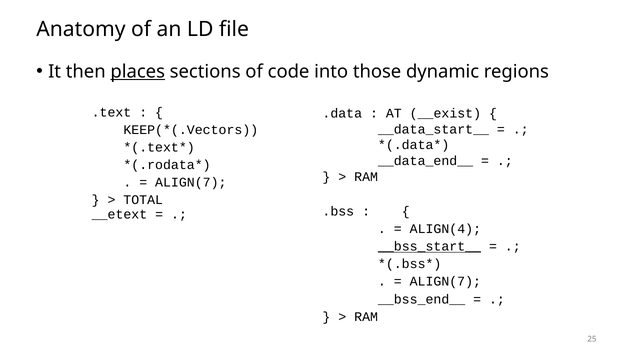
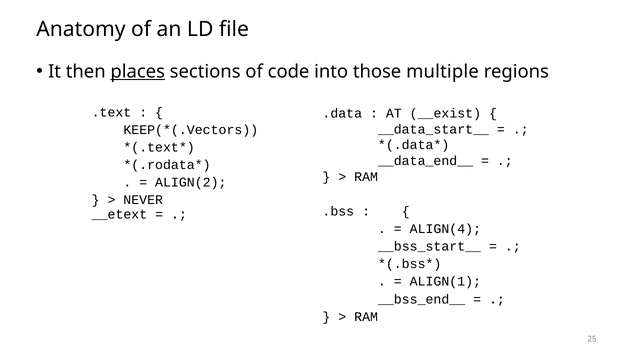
dynamic: dynamic -> multiple
ALIGN(7 at (191, 182): ALIGN(7 -> ALIGN(2
TOTAL: TOTAL -> NEVER
__bss_start__ underline: present -> none
ALIGN(7 at (445, 282): ALIGN(7 -> ALIGN(1
